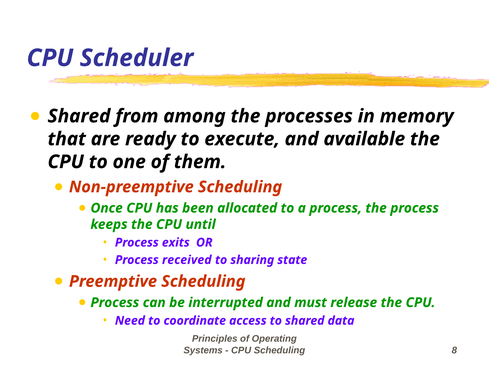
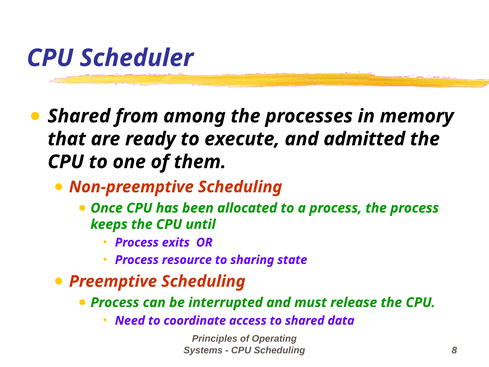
available: available -> admitted
received: received -> resource
